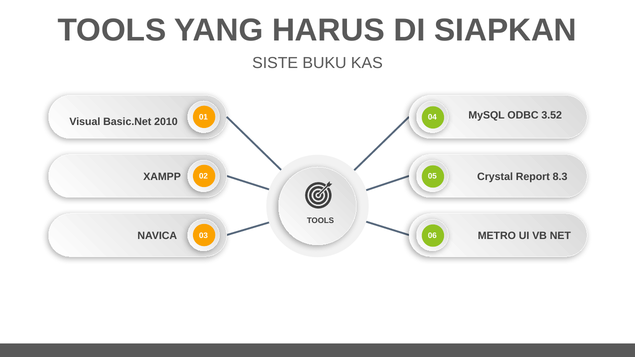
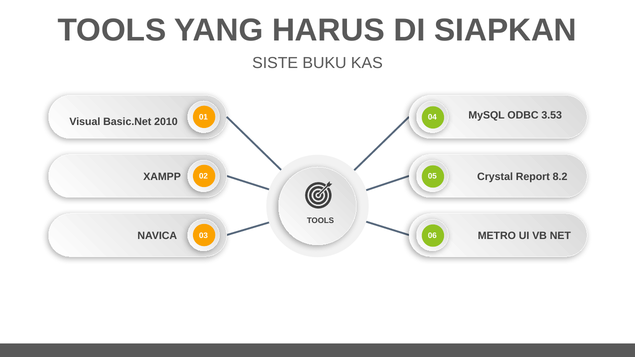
3.52: 3.52 -> 3.53
8.3: 8.3 -> 8.2
